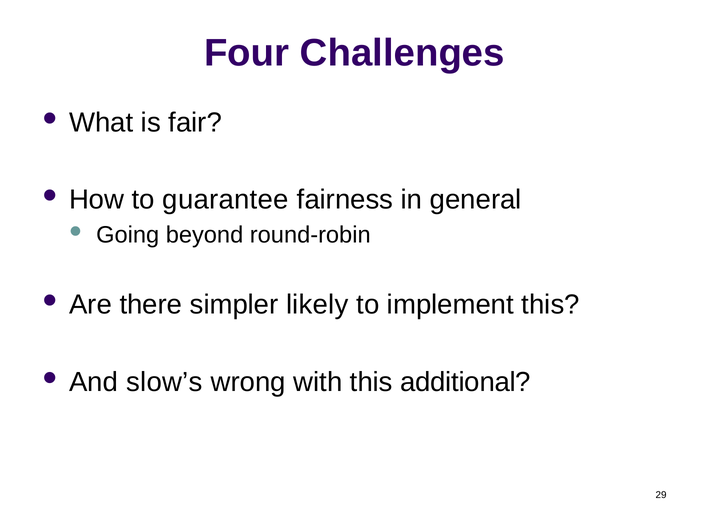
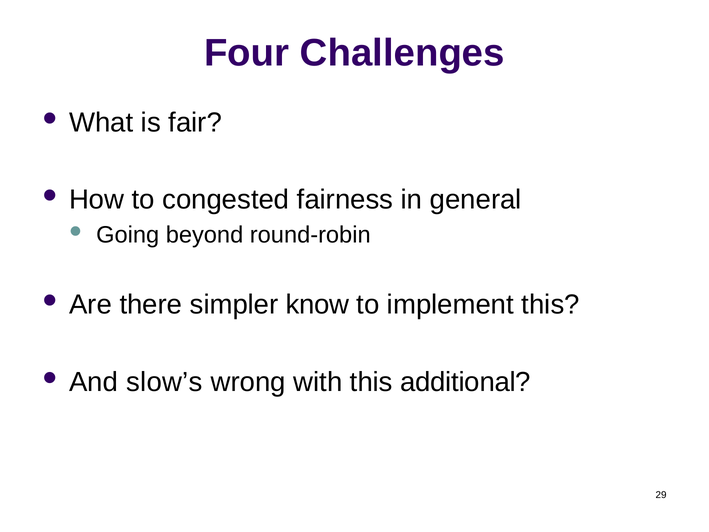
guarantee: guarantee -> congested
likely: likely -> know
